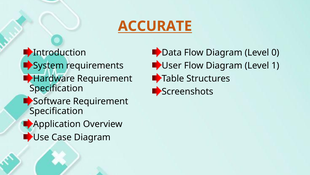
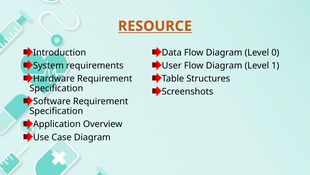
ACCURATE: ACCURATE -> RESOURCE
